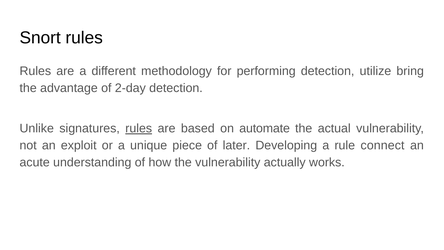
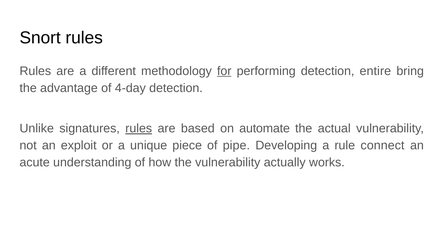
for underline: none -> present
utilize: utilize -> entire
2-day: 2-day -> 4-day
later: later -> pipe
